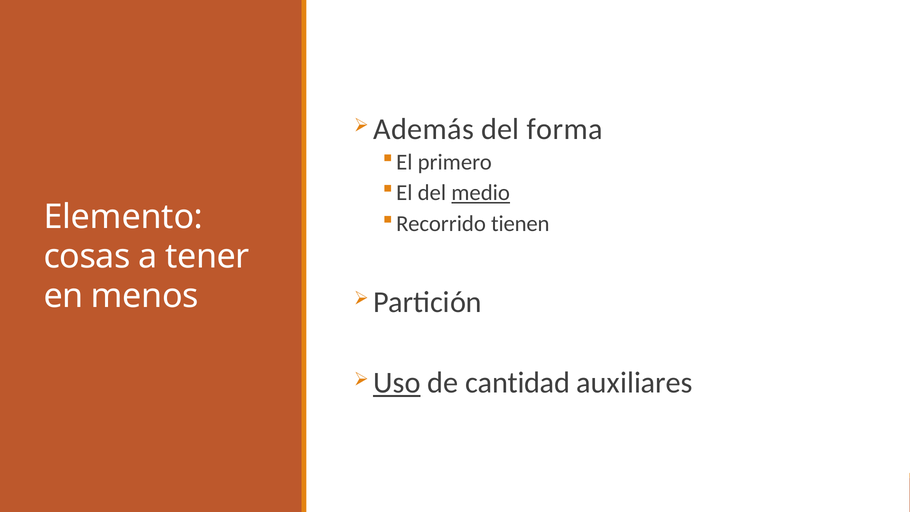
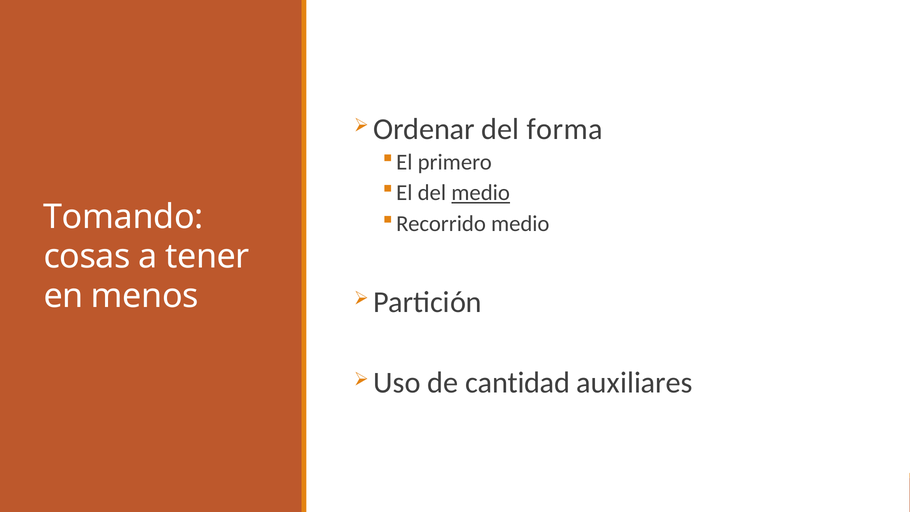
Además: Además -> Ordenar
Elemento: Elemento -> Tomando
Recorrido tienen: tienen -> medio
Uso underline: present -> none
